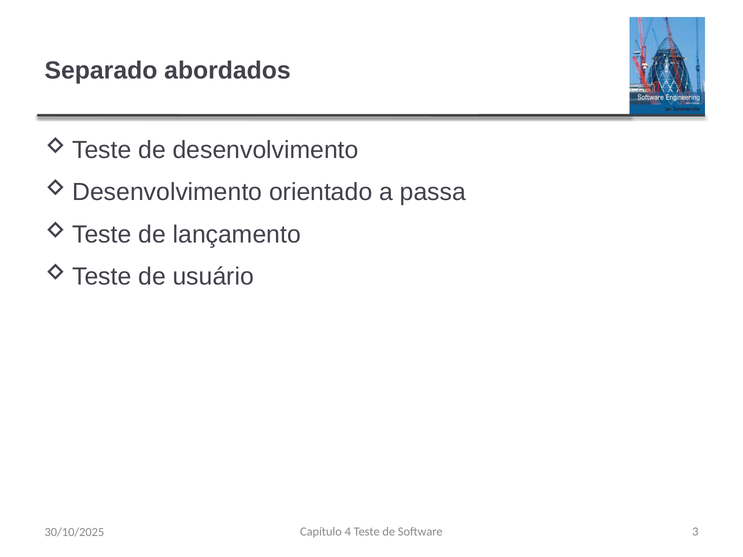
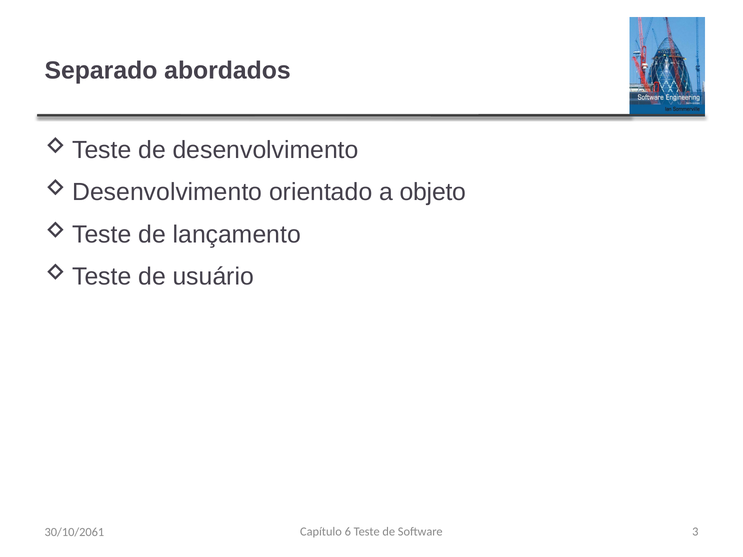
passa: passa -> objeto
4: 4 -> 6
30/10/2025: 30/10/2025 -> 30/10/2061
